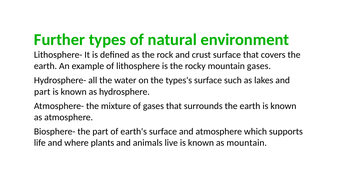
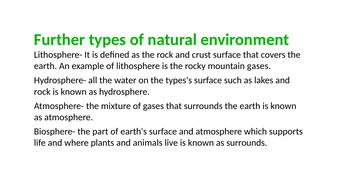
part at (42, 92): part -> rock
as mountain: mountain -> surrounds
